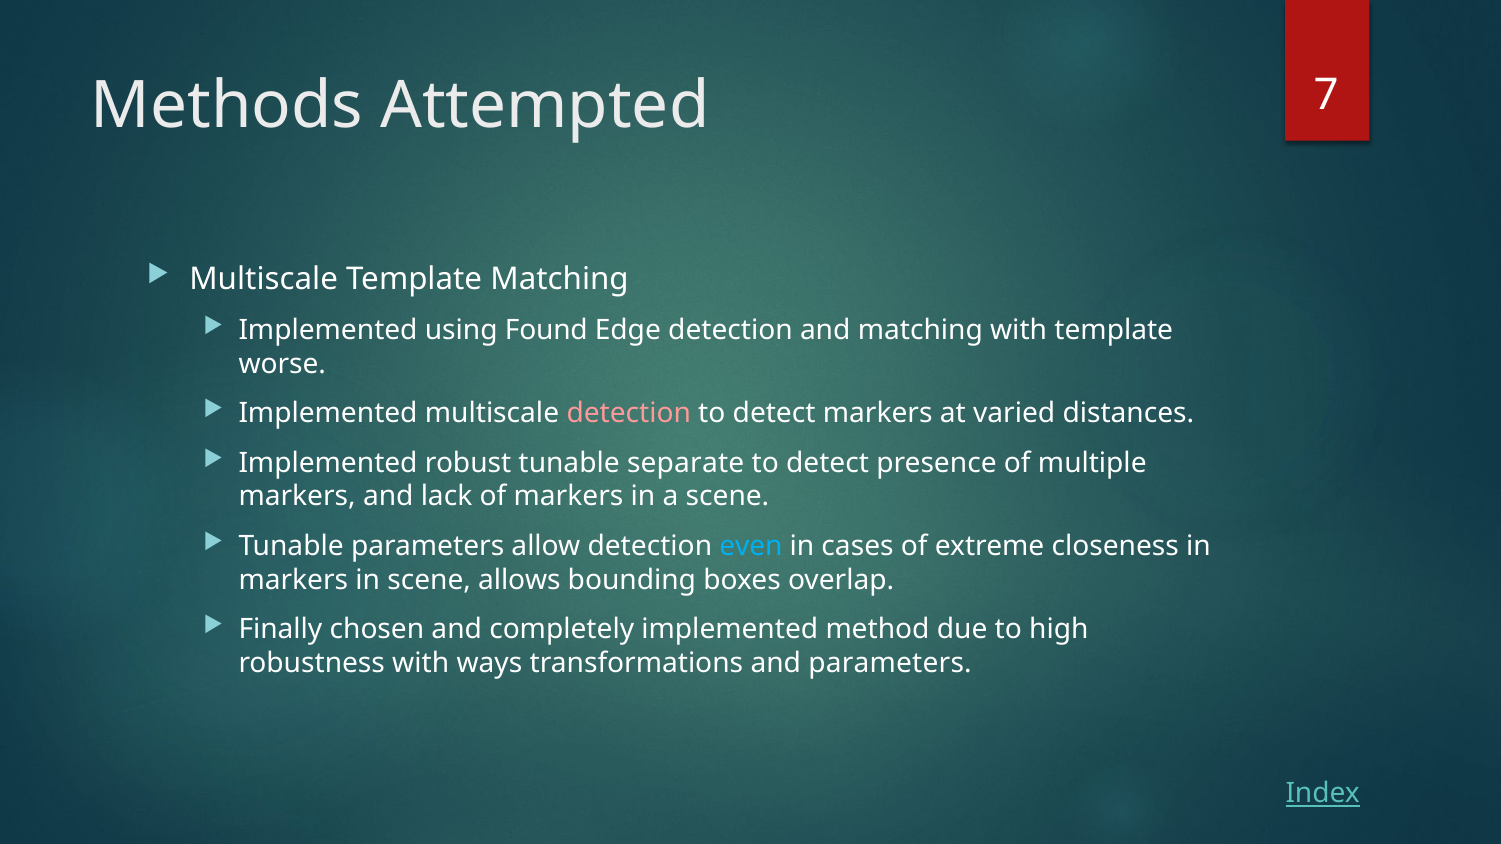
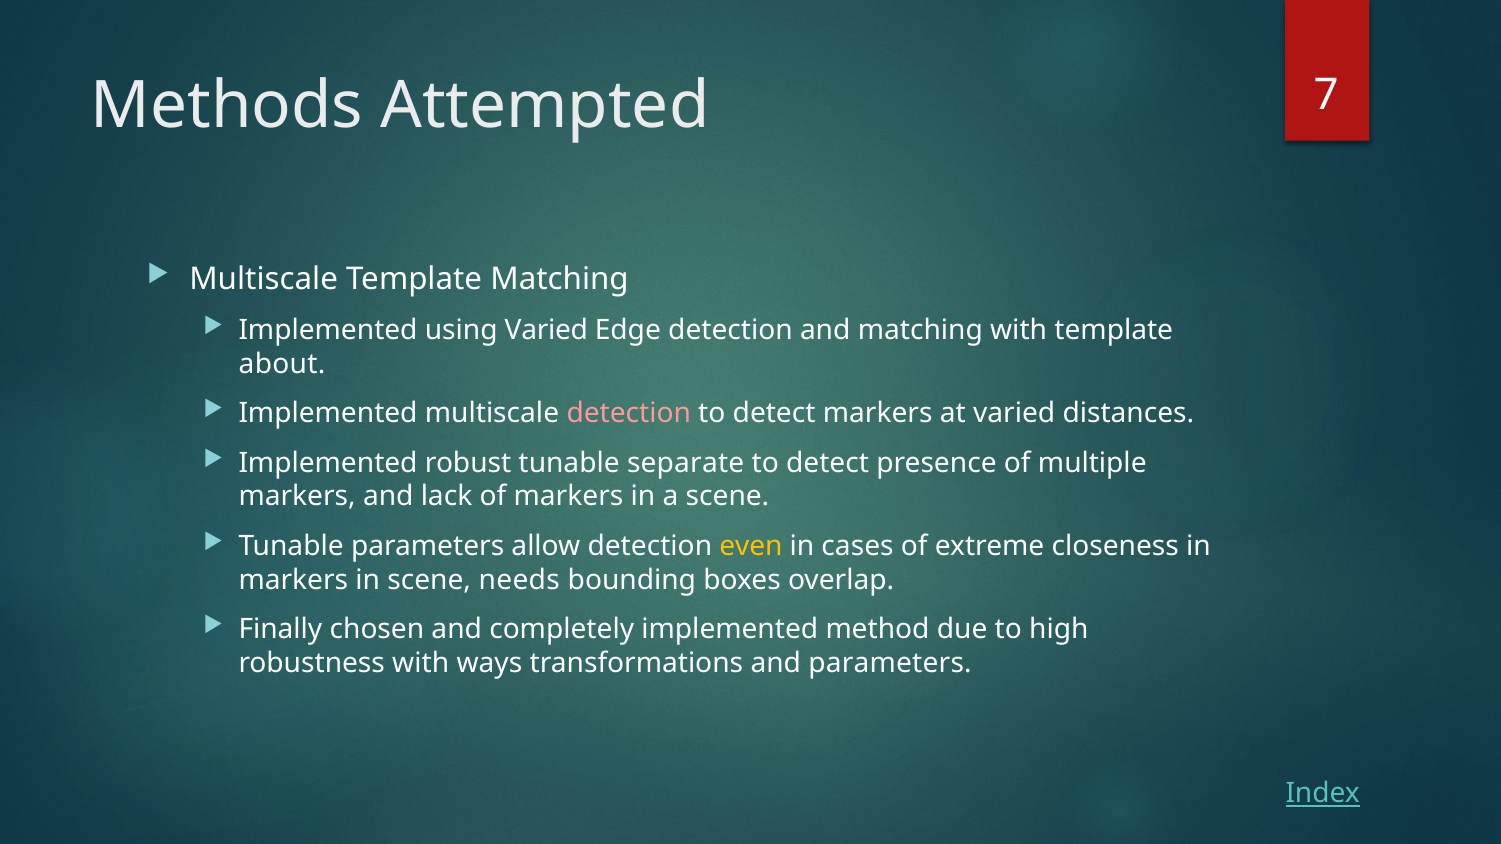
using Found: Found -> Varied
worse: worse -> about
even colour: light blue -> yellow
allows: allows -> needs
